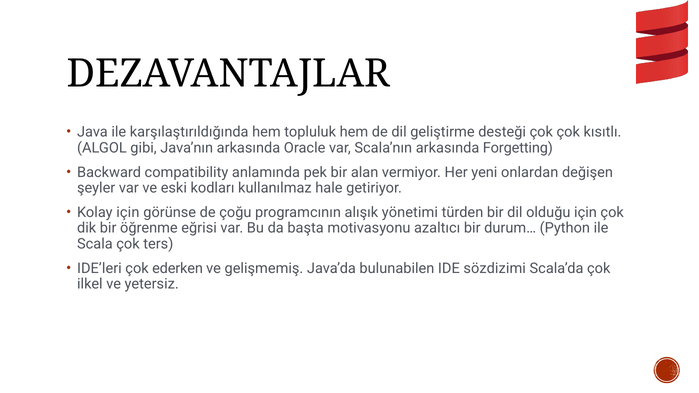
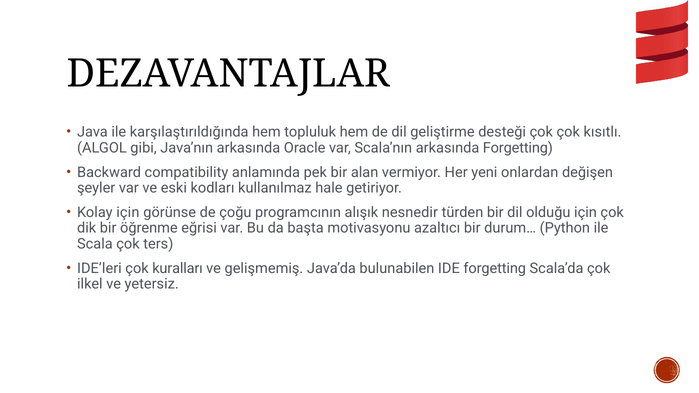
yönetimi: yönetimi -> nesnedir
ederken: ederken -> kuralları
IDE sözdizimi: sözdizimi -> forgetting
